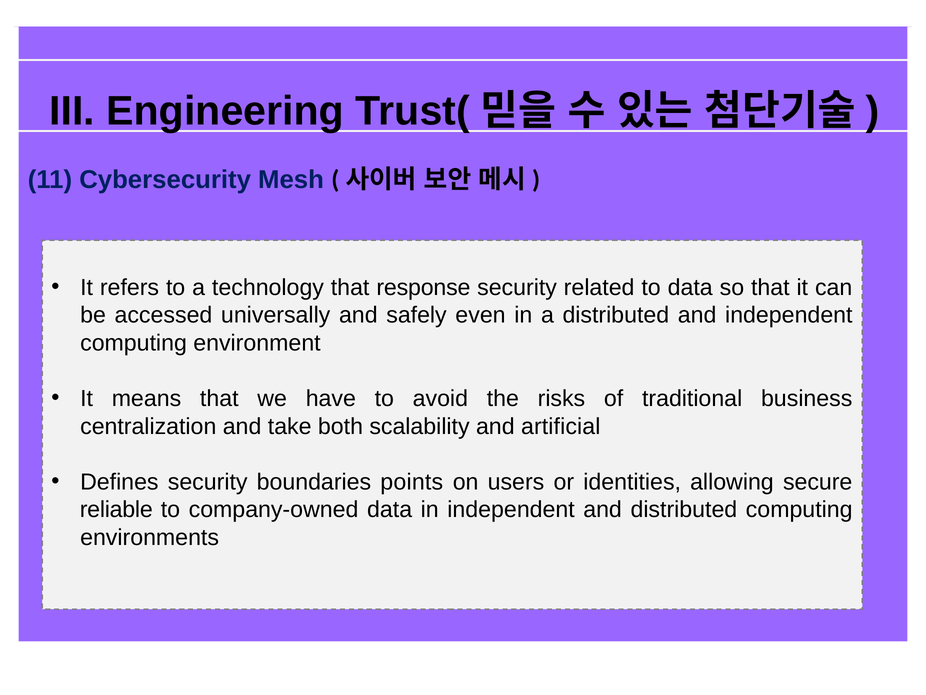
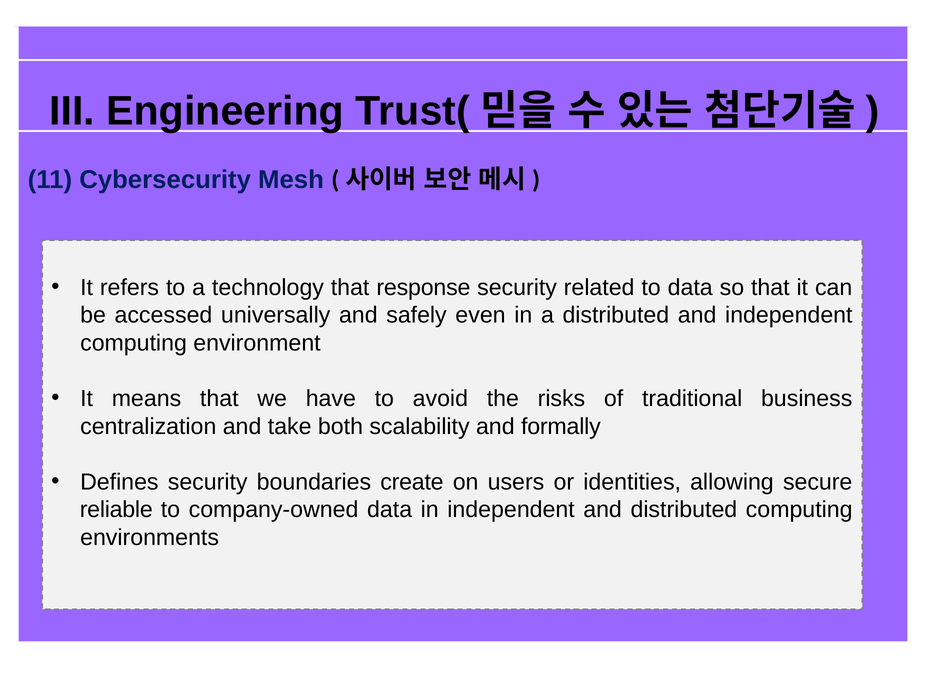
artificial: artificial -> formally
points: points -> create
